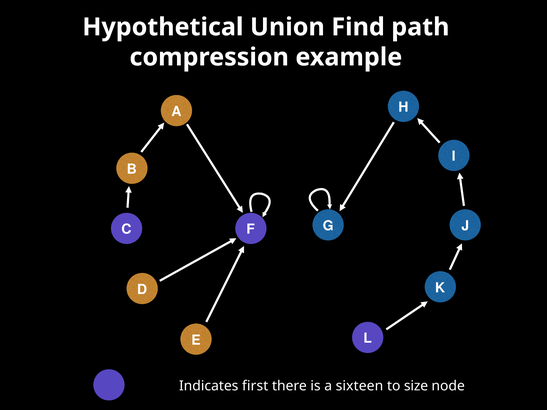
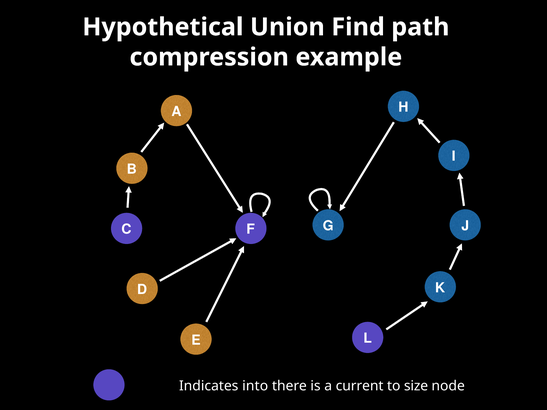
first: first -> into
sixteen: sixteen -> current
